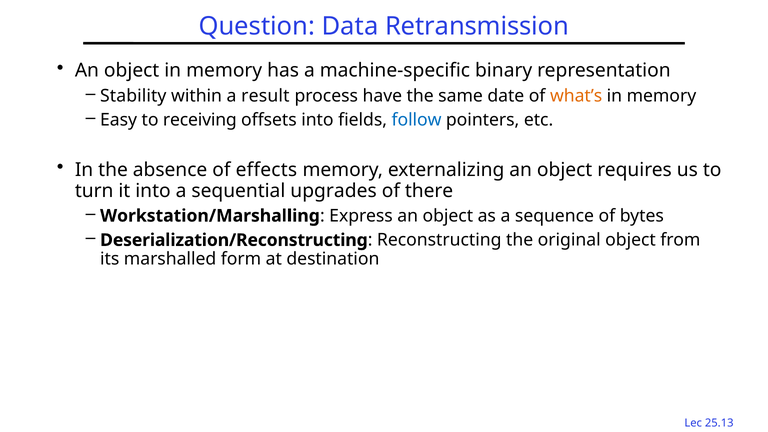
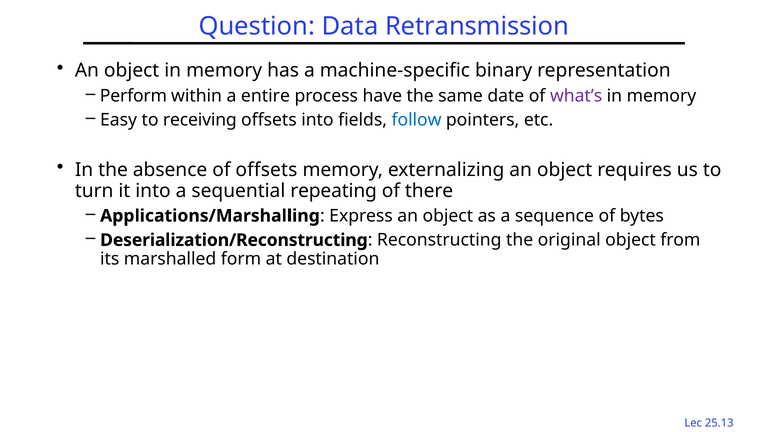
Stability: Stability -> Perform
result: result -> entire
what’s colour: orange -> purple
of effects: effects -> offsets
upgrades: upgrades -> repeating
Workstation/Marshalling: Workstation/Marshalling -> Applications/Marshalling
